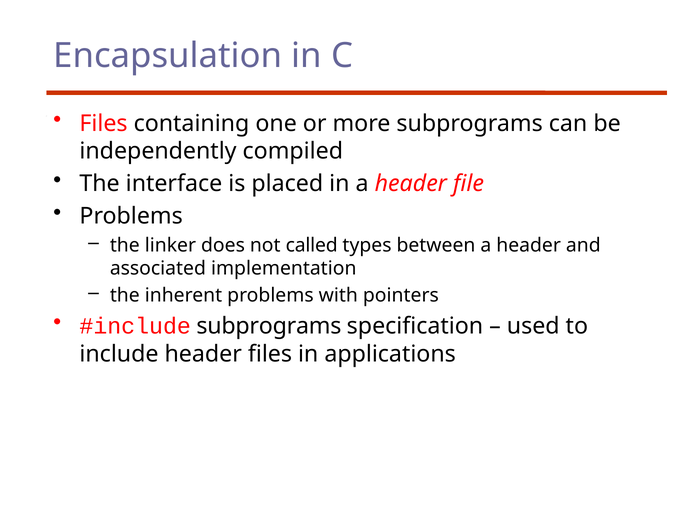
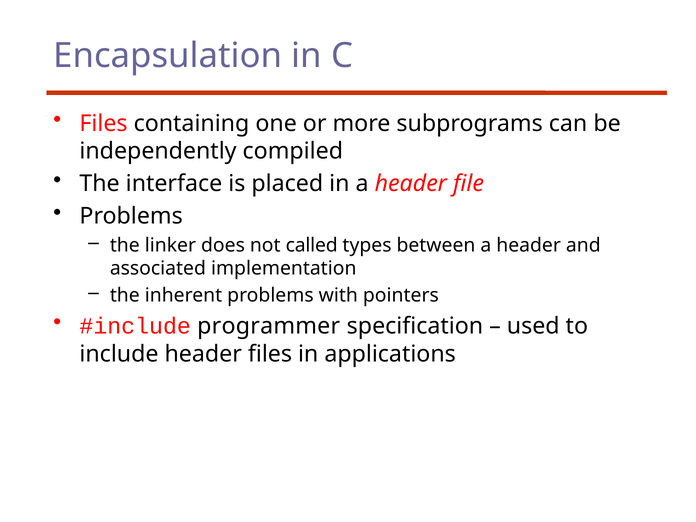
subprograms at (269, 326): subprograms -> programmer
